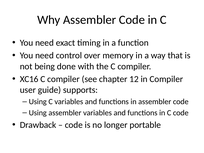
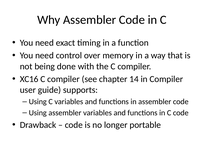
12: 12 -> 14
